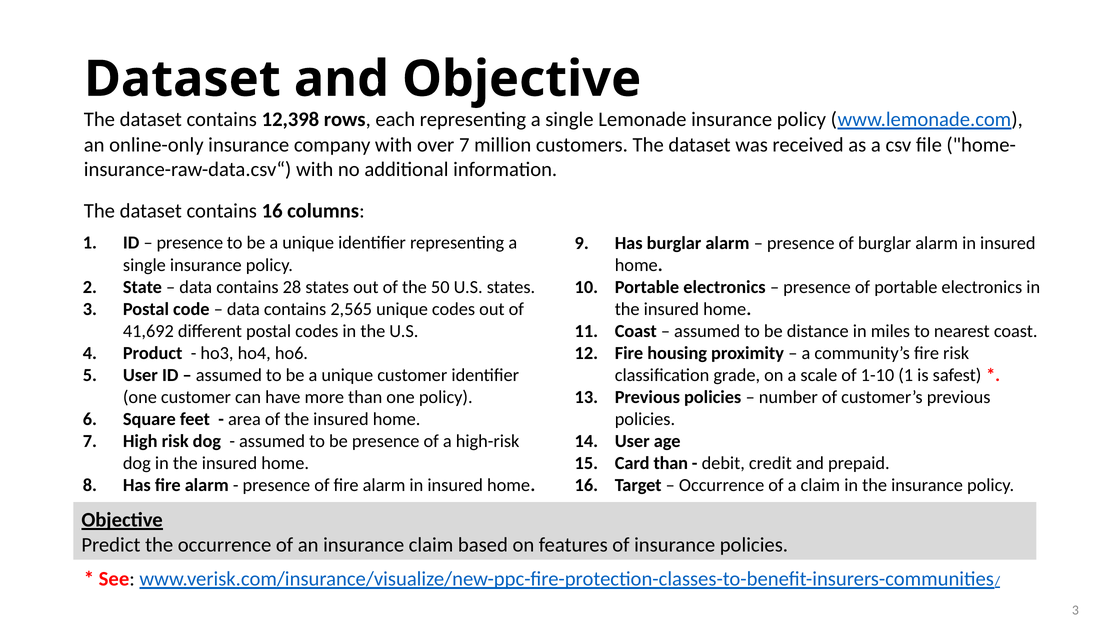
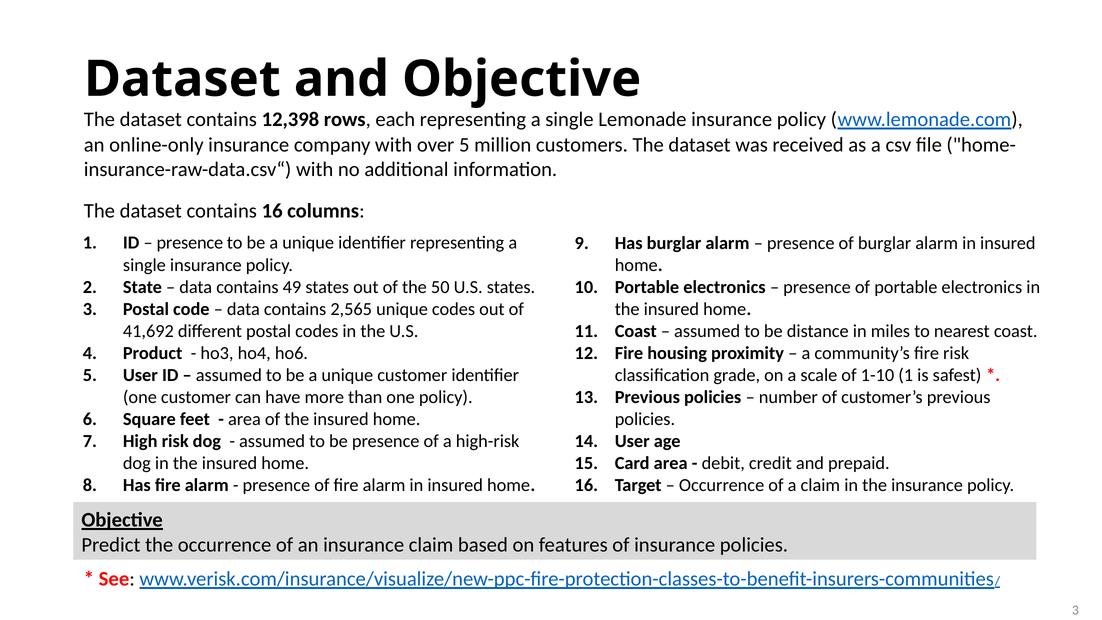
over 7: 7 -> 5
28: 28 -> 49
Card than: than -> area
